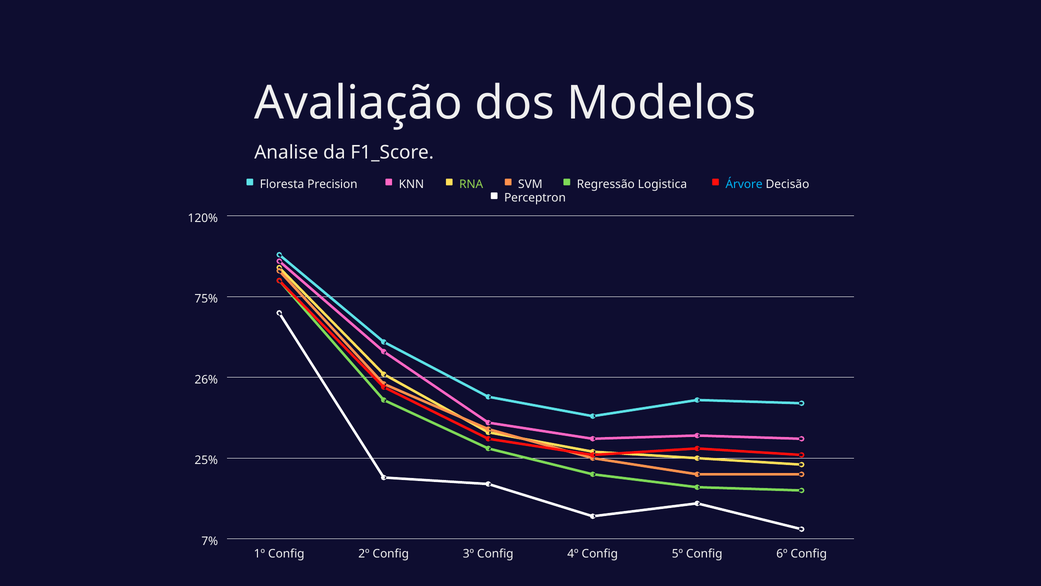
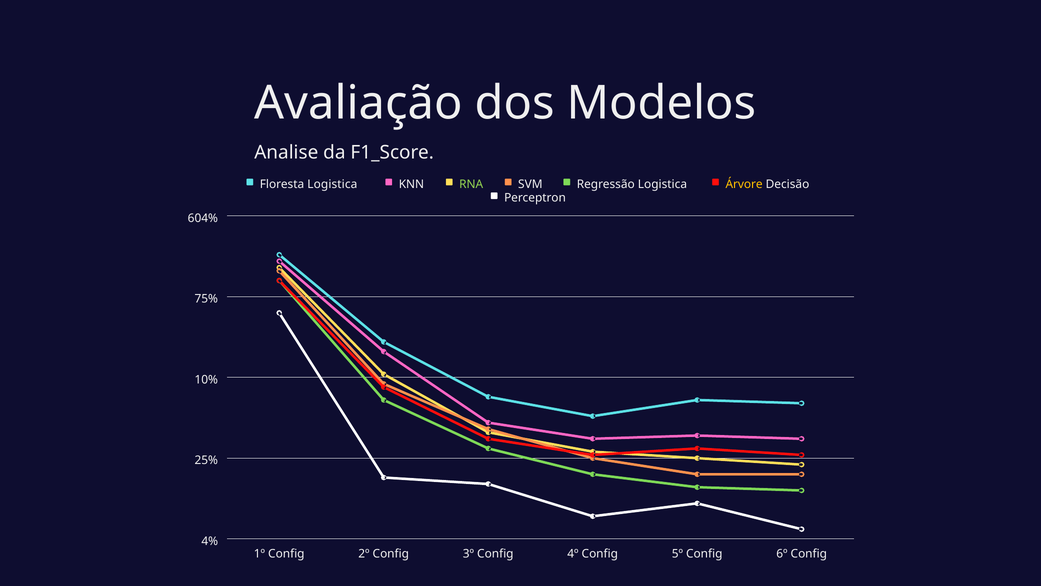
Floresta Precision: Precision -> Logistica
Árvore colour: light blue -> yellow
120%: 120% -> 604%
26%: 26% -> 10%
7%: 7% -> 4%
